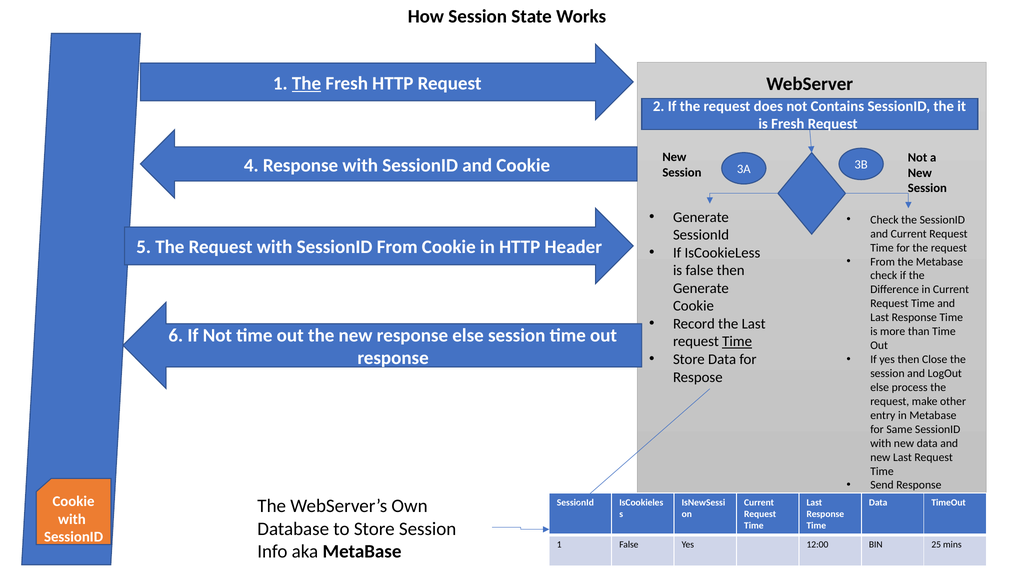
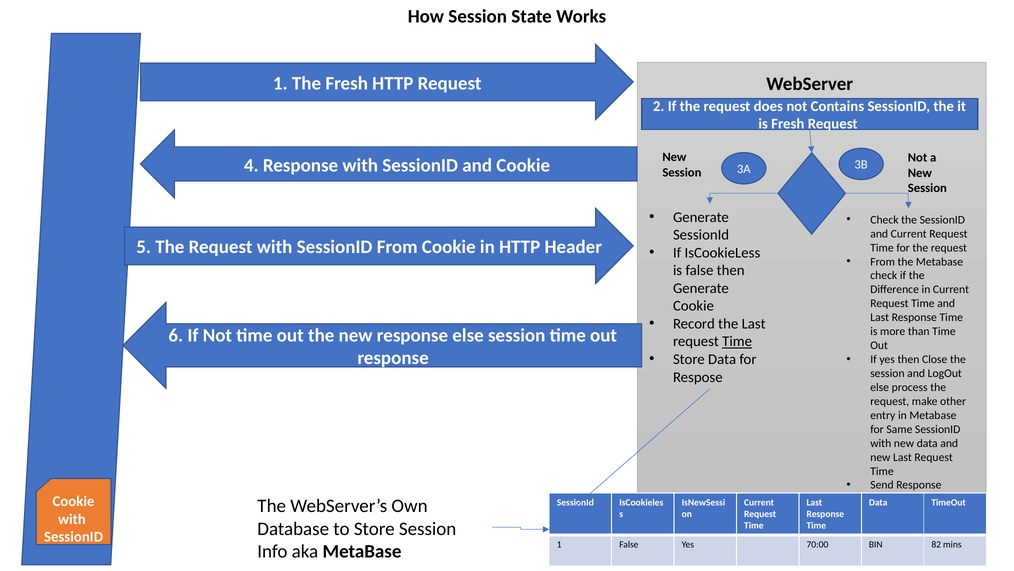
The at (307, 83) underline: present -> none
12:00: 12:00 -> 70:00
25: 25 -> 82
